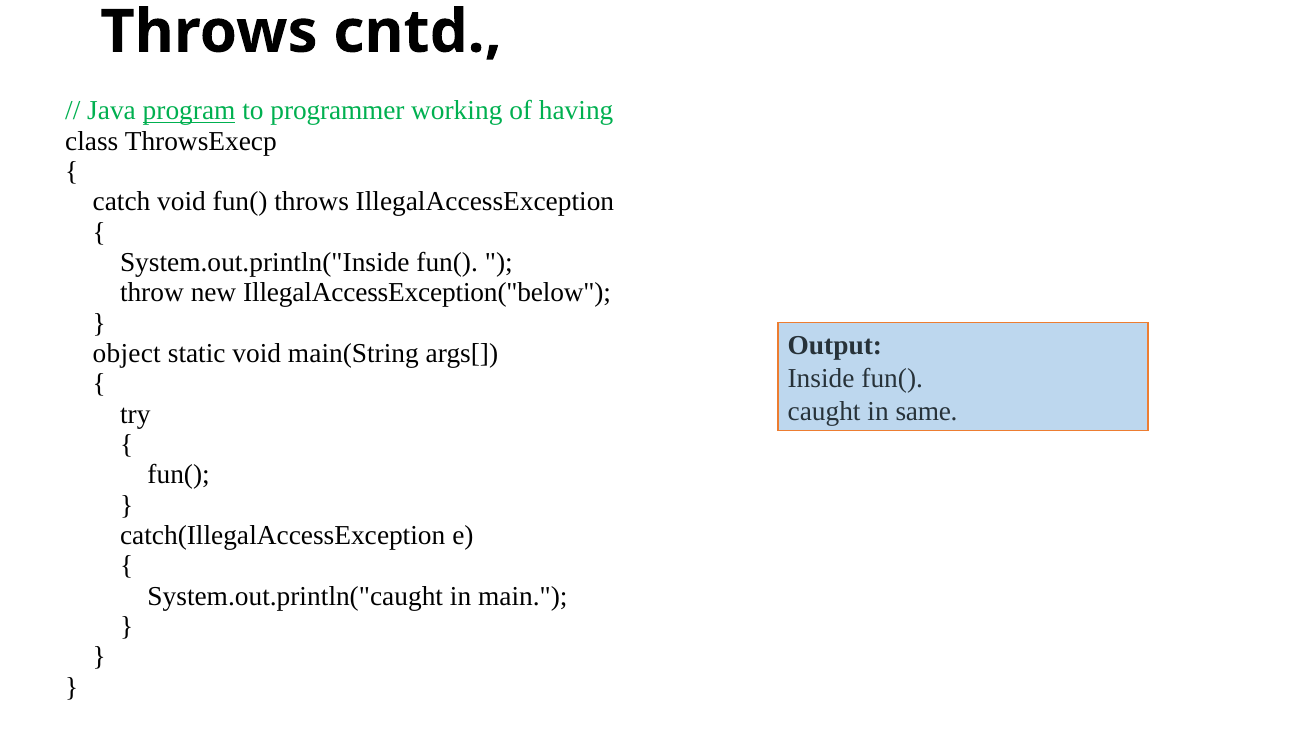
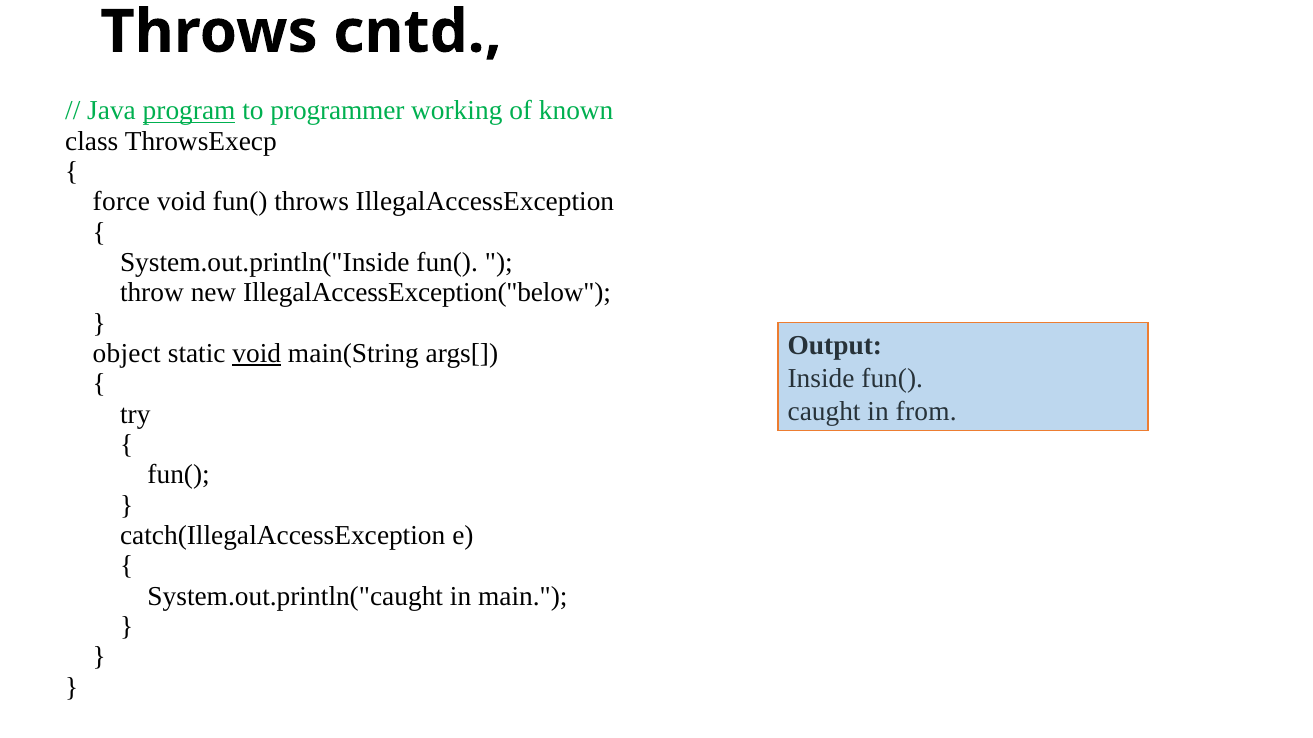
having: having -> known
catch: catch -> force
void at (257, 354) underline: none -> present
same: same -> from
